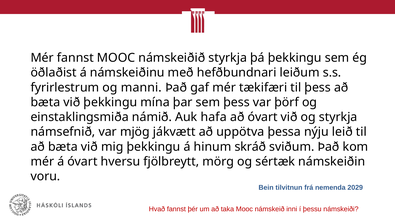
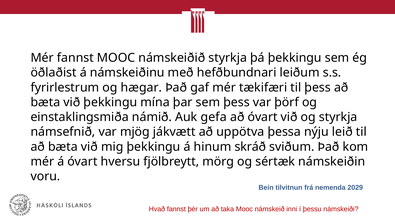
manni: manni -> hægar
hafa: hafa -> gefa
